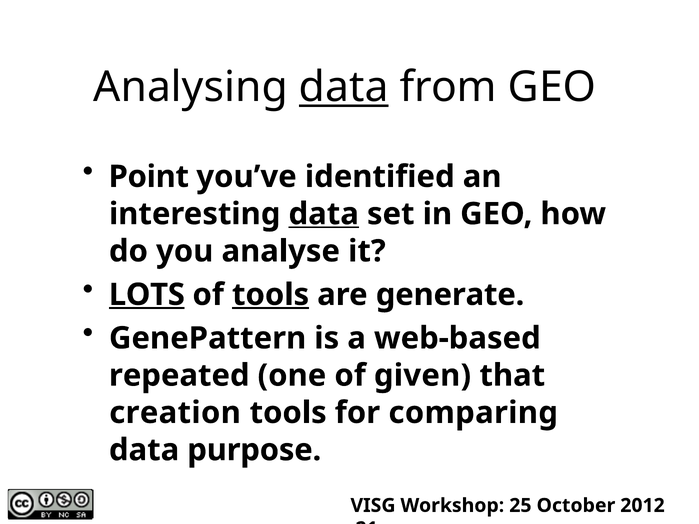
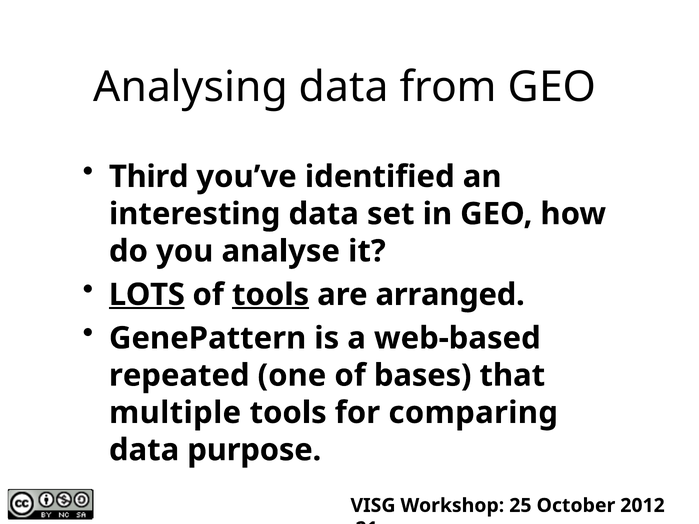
data at (344, 87) underline: present -> none
Point: Point -> Third
data at (324, 214) underline: present -> none
generate: generate -> arranged
given: given -> bases
creation: creation -> multiple
